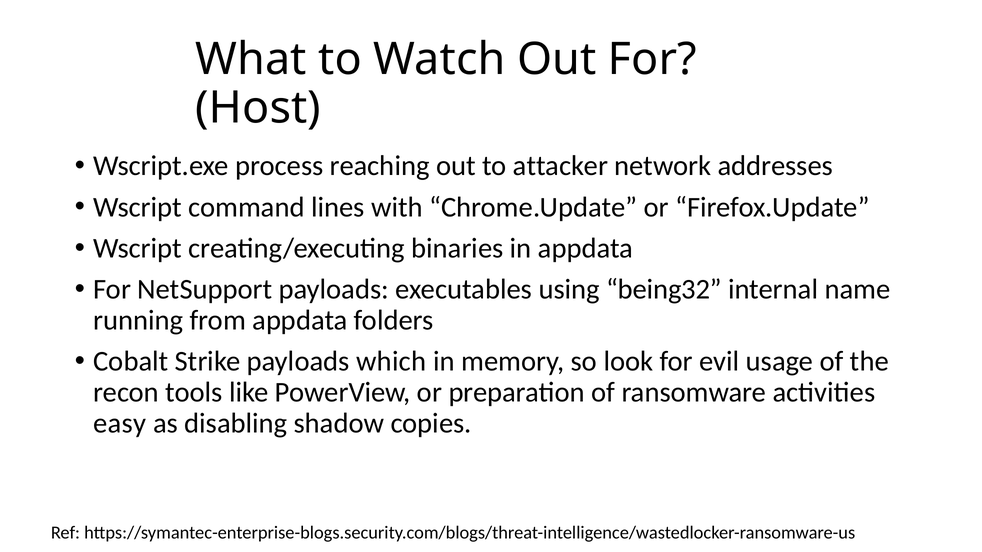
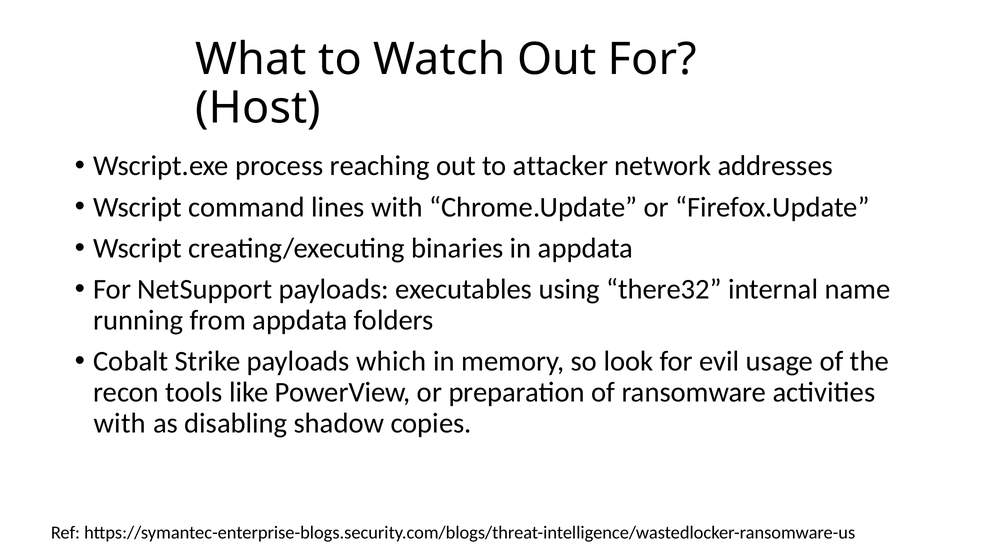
being32: being32 -> there32
easy at (120, 424): easy -> with
